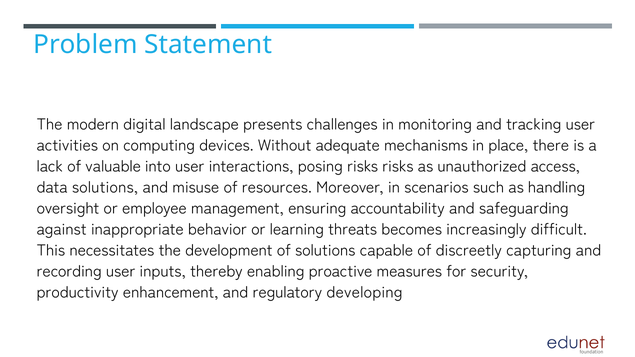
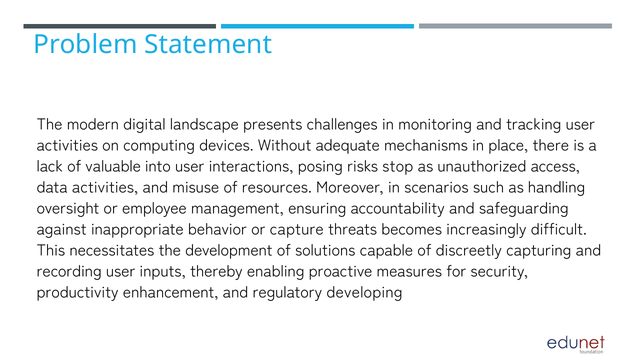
risks risks: risks -> stop
data solutions: solutions -> activities
learning: learning -> capture
